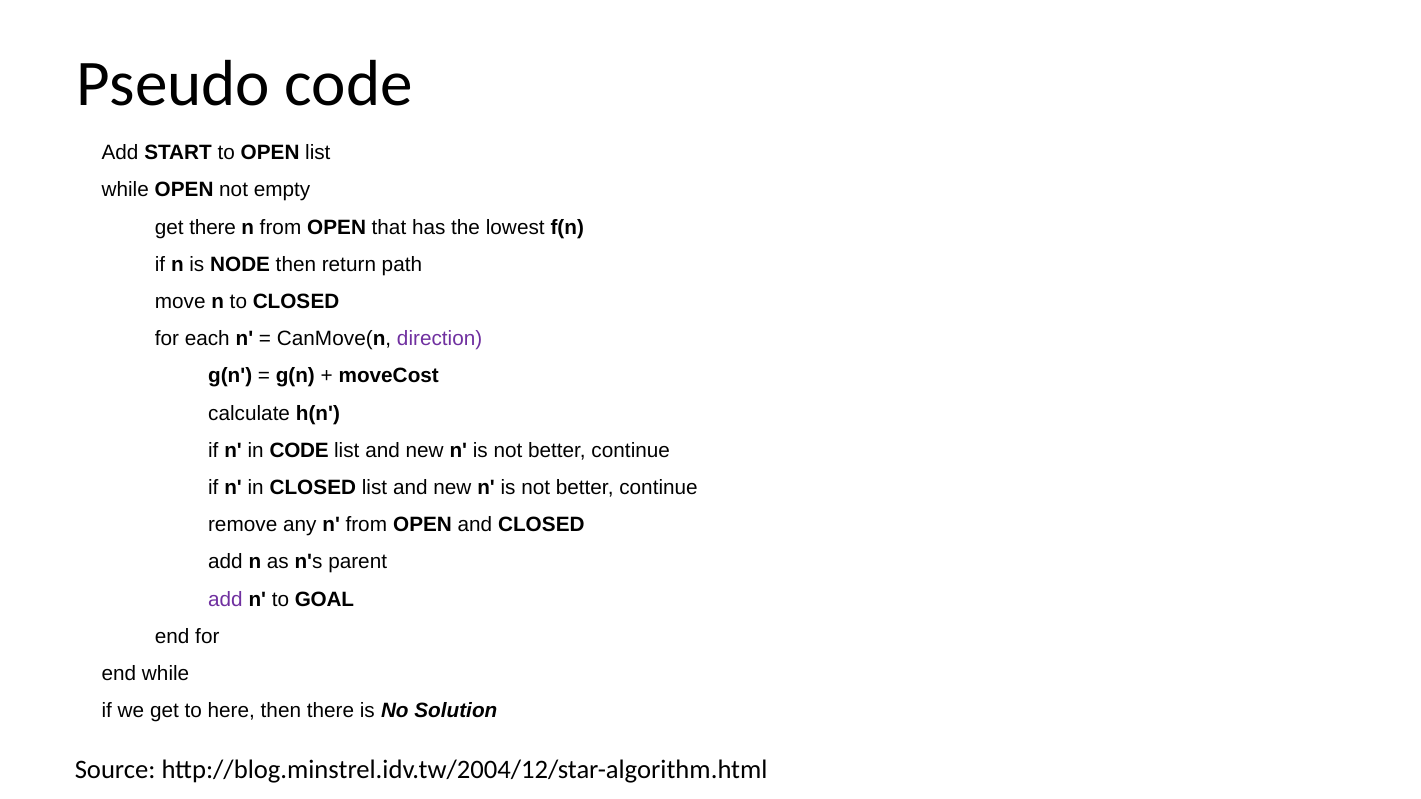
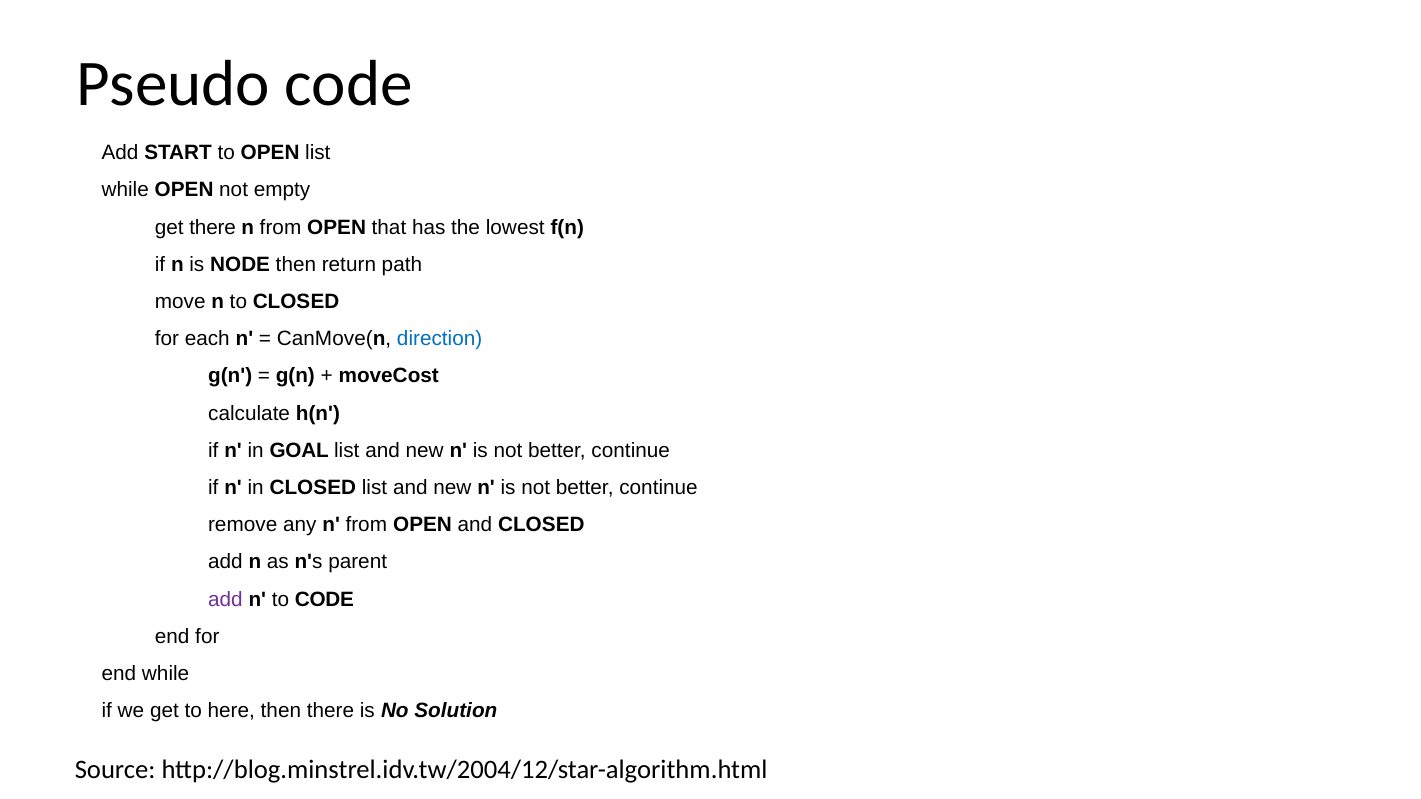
direction colour: purple -> blue
in CODE: CODE -> GOAL
to GOAL: GOAL -> CODE
